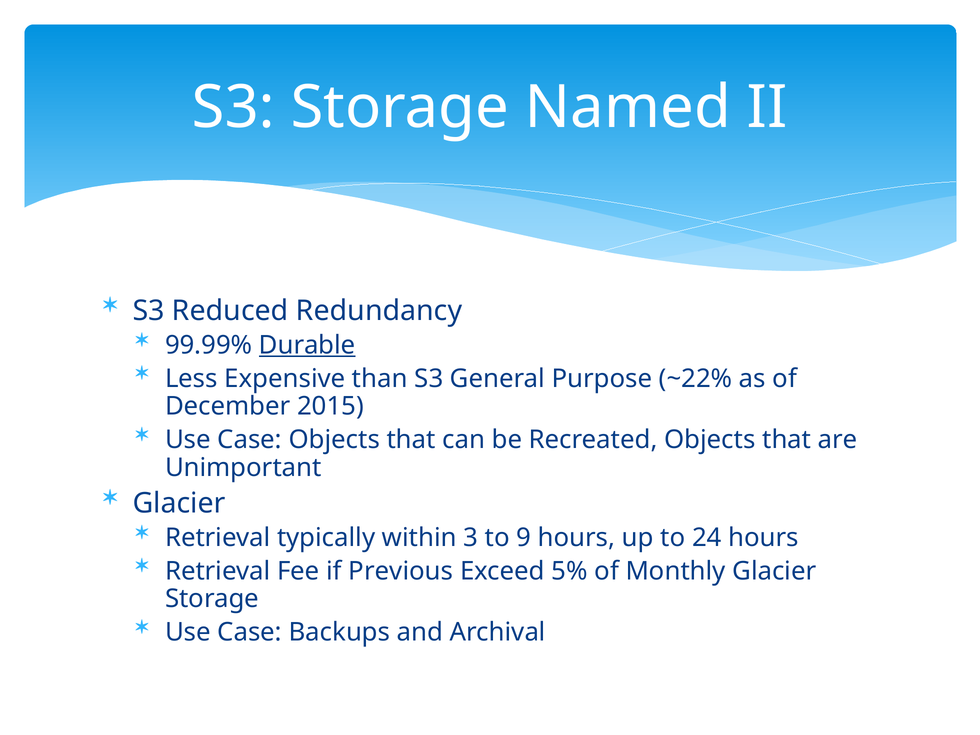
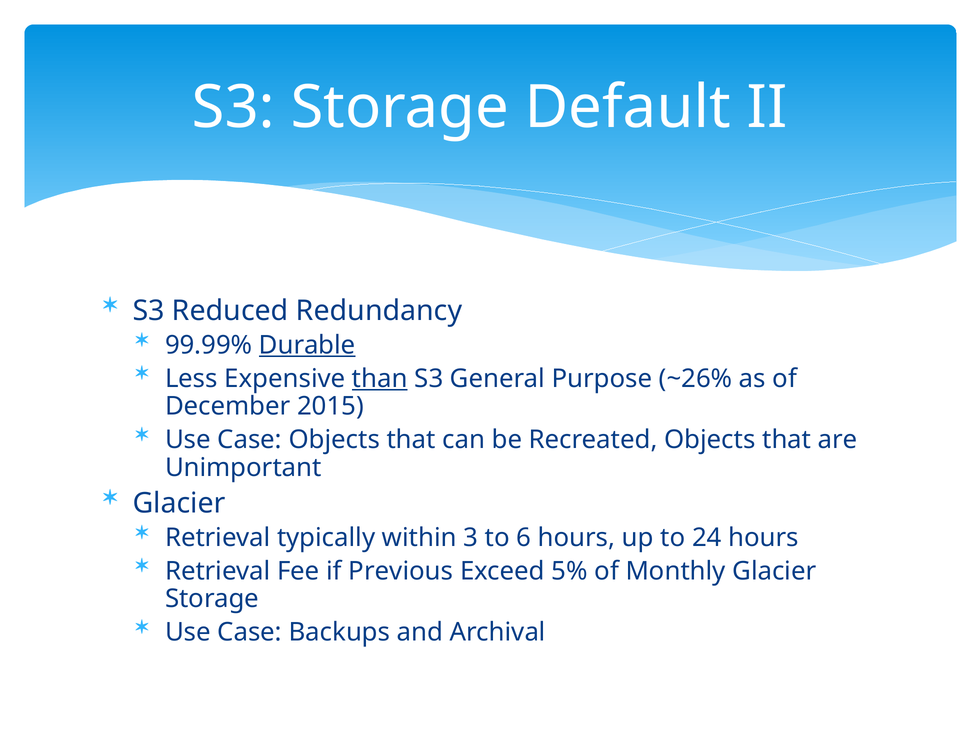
Named: Named -> Default
than underline: none -> present
~22%: ~22% -> ~26%
9: 9 -> 6
